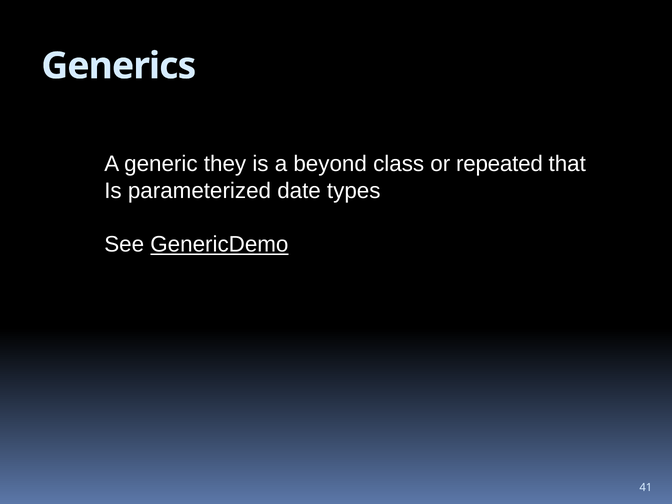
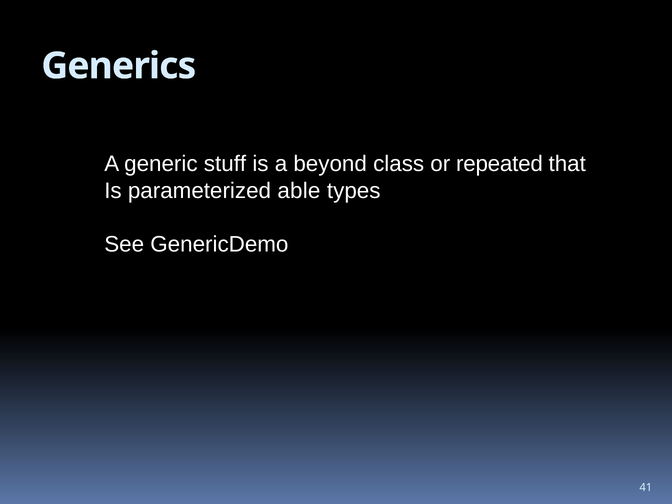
they: they -> stuff
date: date -> able
GenericDemo underline: present -> none
